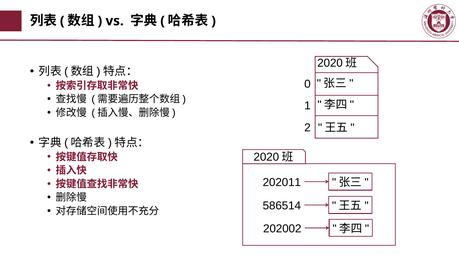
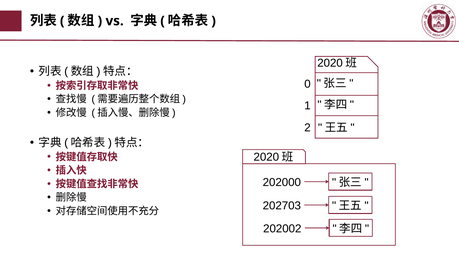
202011: 202011 -> 202000
586514: 586514 -> 202703
